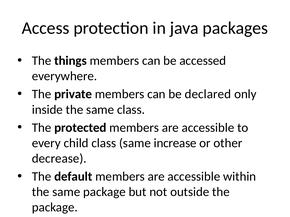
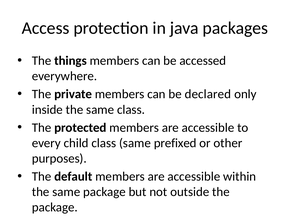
increase: increase -> prefixed
decrease: decrease -> purposes
